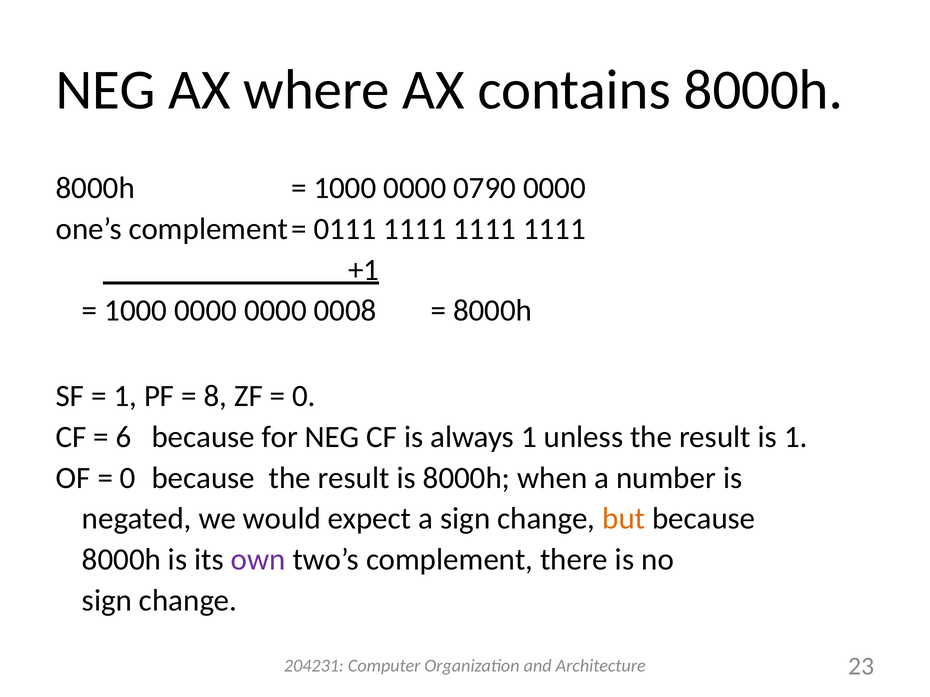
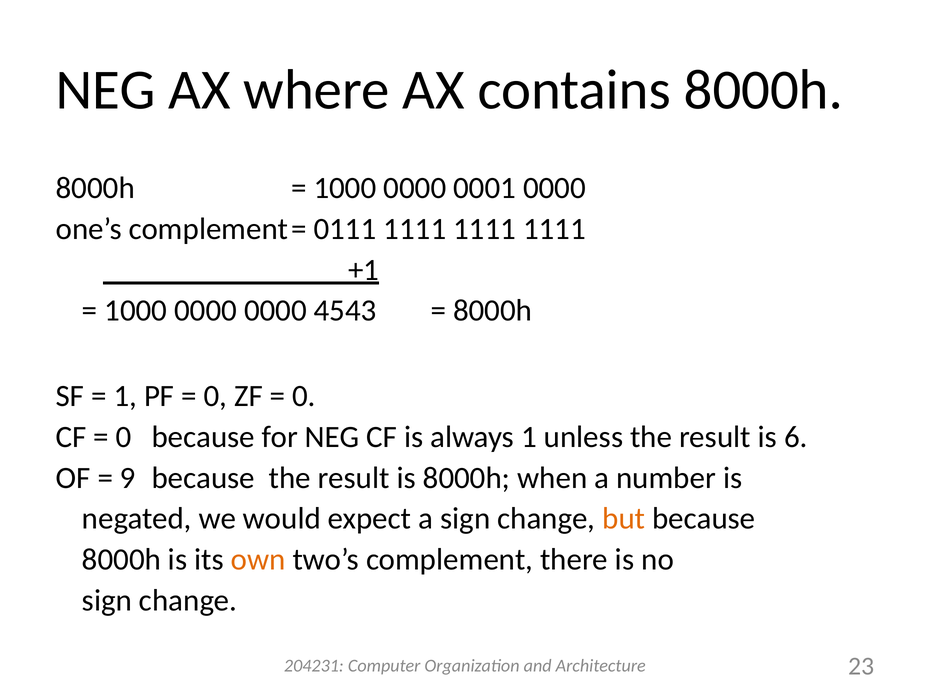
0790: 0790 -> 0001
0008: 0008 -> 4543
8 at (215, 396): 8 -> 0
6 at (124, 437): 6 -> 0
is 1: 1 -> 6
0 at (128, 478): 0 -> 9
own colour: purple -> orange
